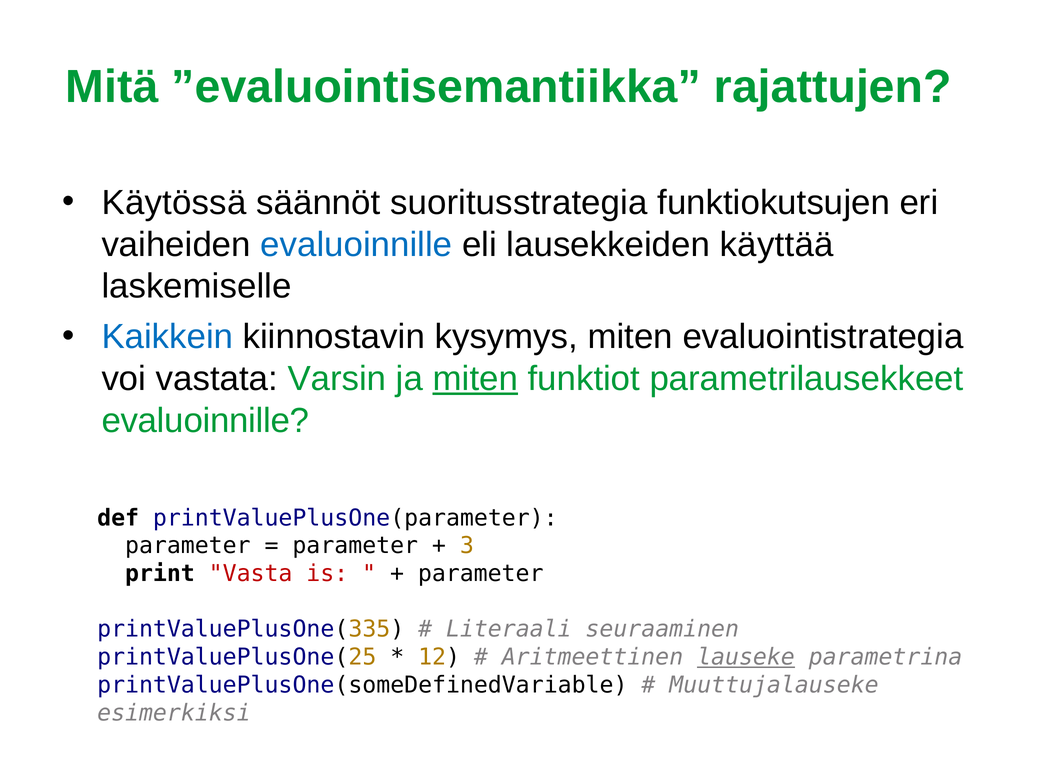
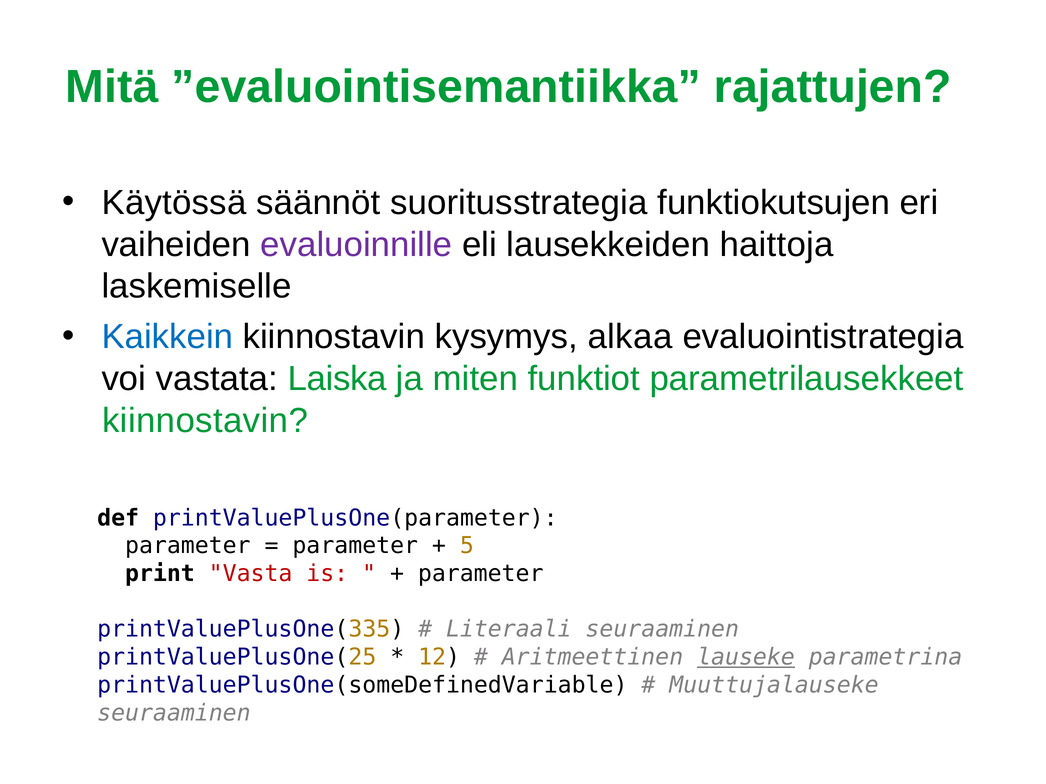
evaluoinnille at (356, 245) colour: blue -> purple
käyttää: käyttää -> haittoja
kysymys miten: miten -> alkaa
Varsin: Varsin -> Laiska
miten at (475, 379) underline: present -> none
evaluoinnille at (205, 421): evaluoinnille -> kiinnostavin
3: 3 -> 5
esimerkiksi at (174, 713): esimerkiksi -> seuraaminen
